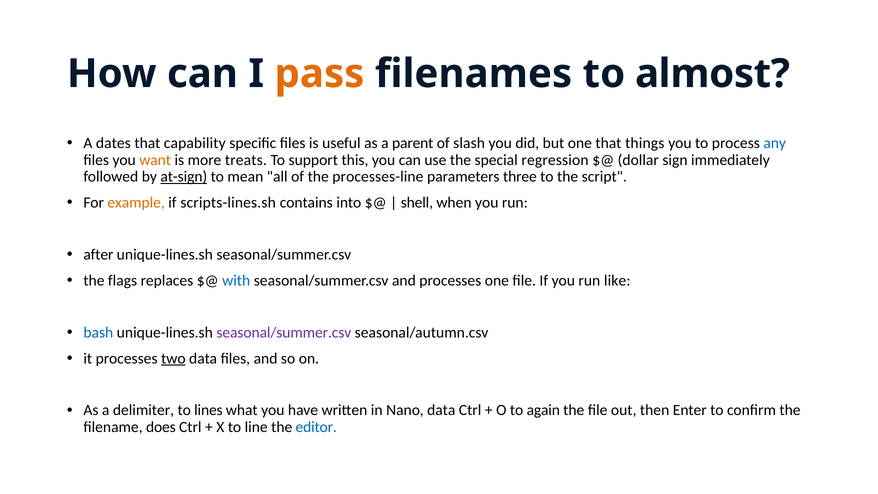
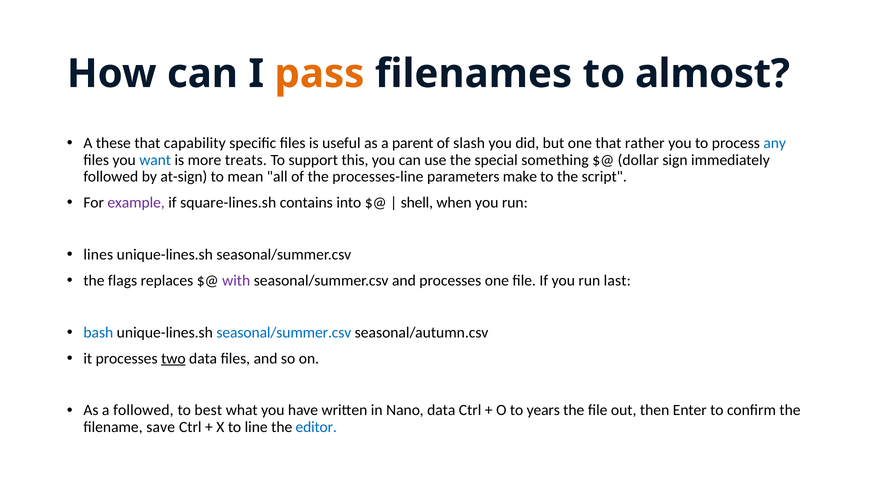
dates: dates -> these
things: things -> rather
want colour: orange -> blue
regression: regression -> something
at-sign underline: present -> none
three: three -> make
example colour: orange -> purple
scripts-lines.sh: scripts-lines.sh -> square-lines.sh
after: after -> lines
with colour: blue -> purple
like: like -> last
seasonal/summer.csv at (284, 332) colour: purple -> blue
a delimiter: delimiter -> followed
lines: lines -> best
again: again -> years
does: does -> save
